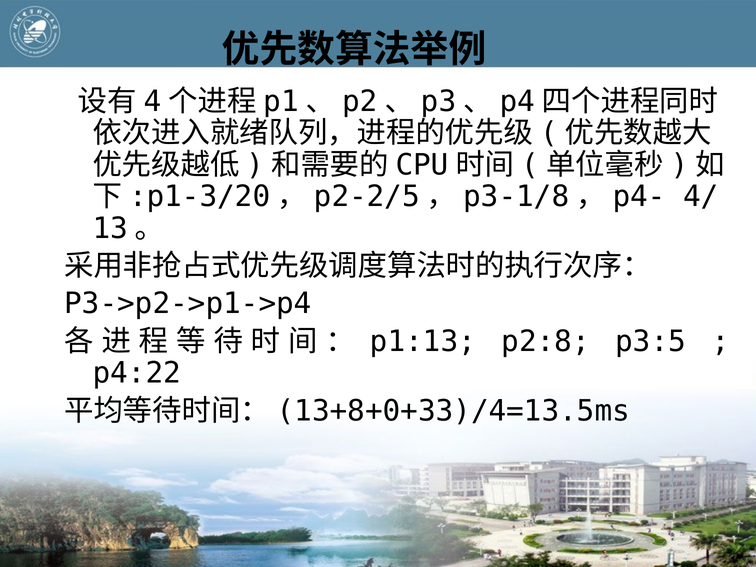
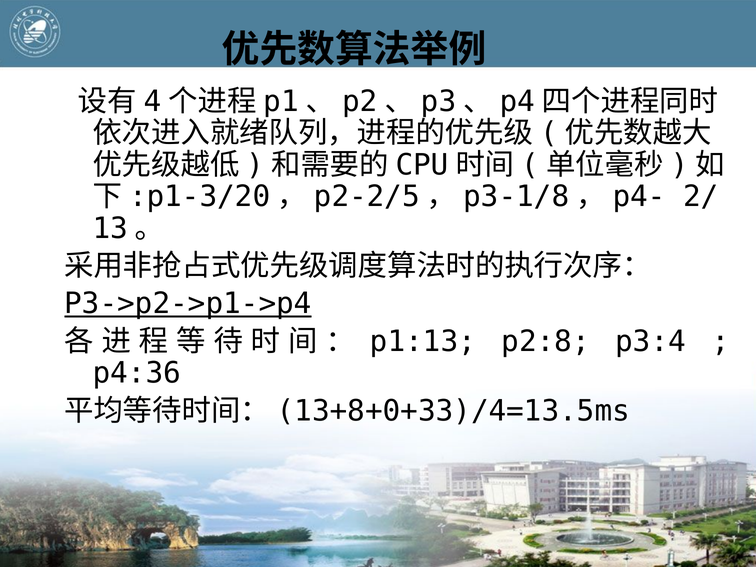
4/: 4/ -> 2/
P3->p2->p1->p4 underline: none -> present
p3:5: p3:5 -> p3:4
p4:22: p4:22 -> p4:36
